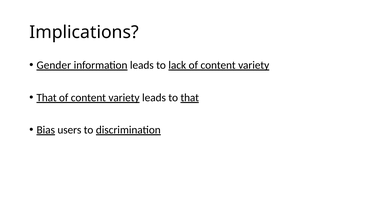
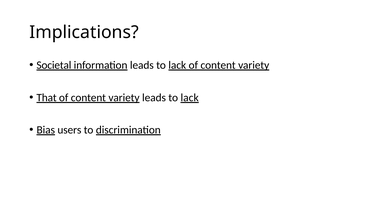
Gender: Gender -> Societal
variety leads to that: that -> lack
